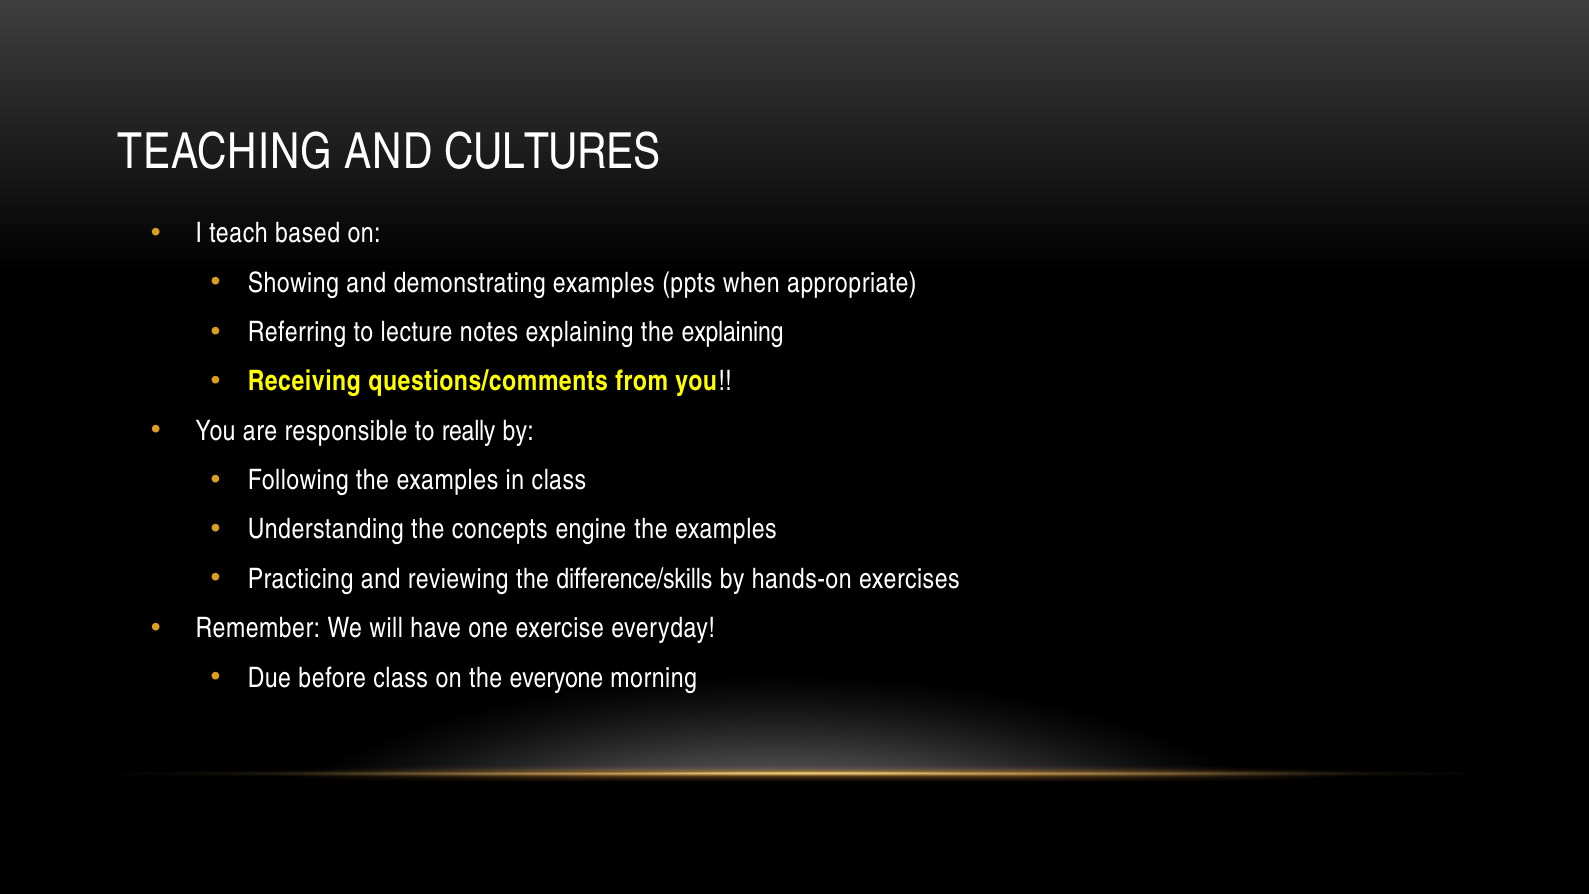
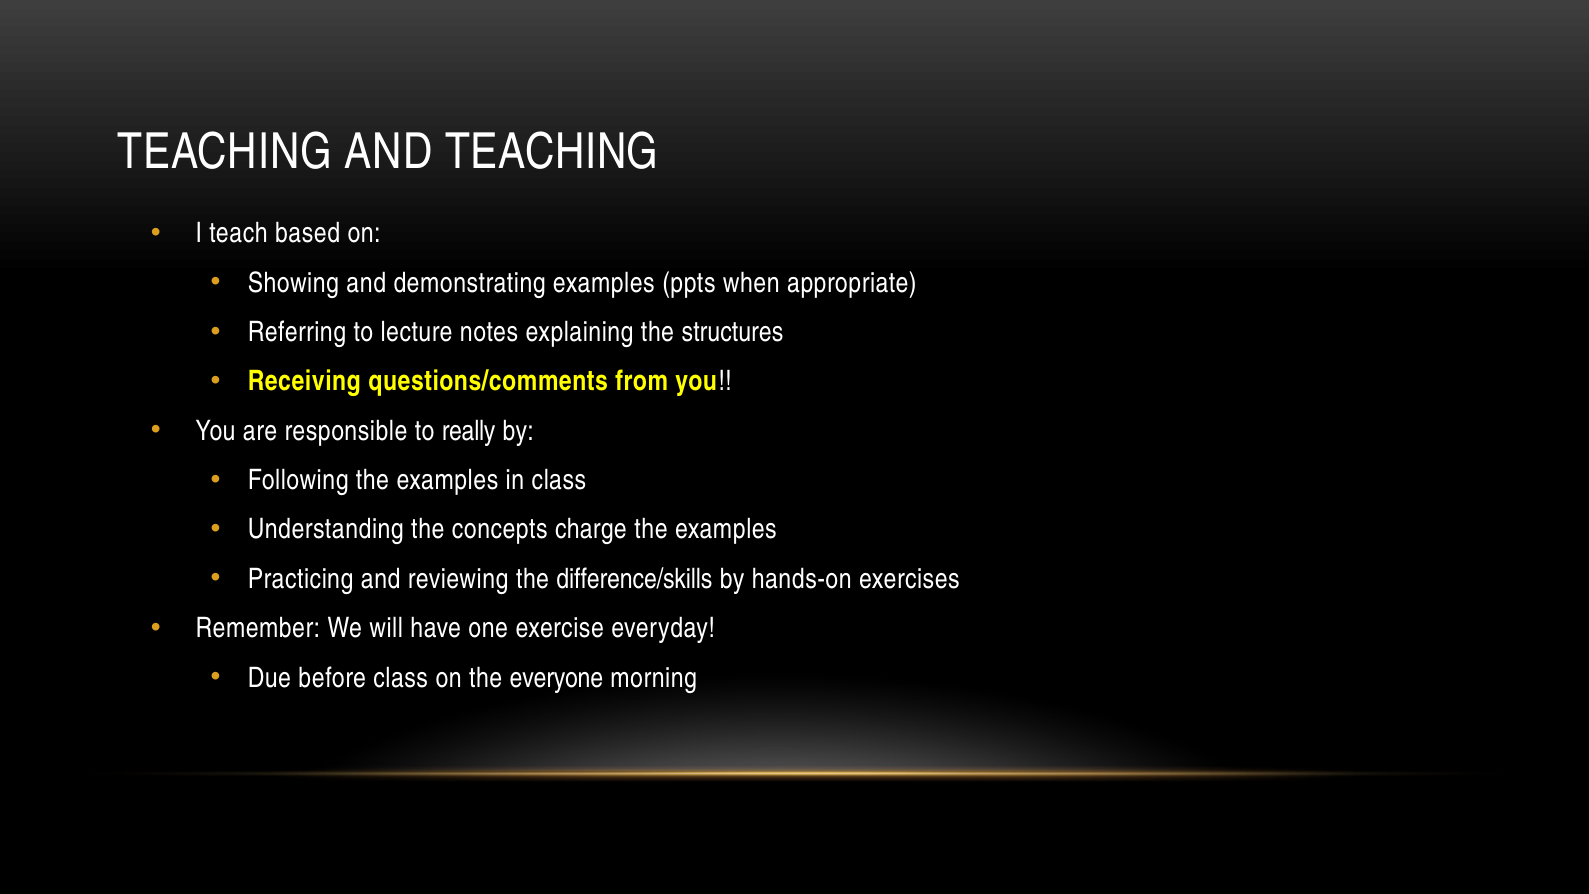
AND CULTURES: CULTURES -> TEACHING
the explaining: explaining -> structures
engine: engine -> charge
